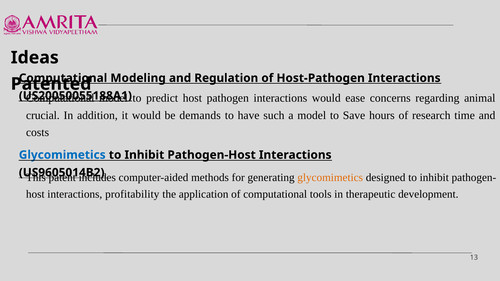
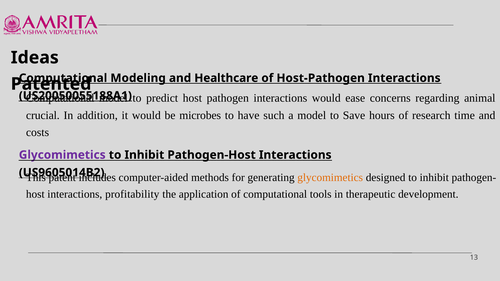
Regulation: Regulation -> Healthcare
demands: demands -> microbes
Glycomimetics at (62, 155) colour: blue -> purple
